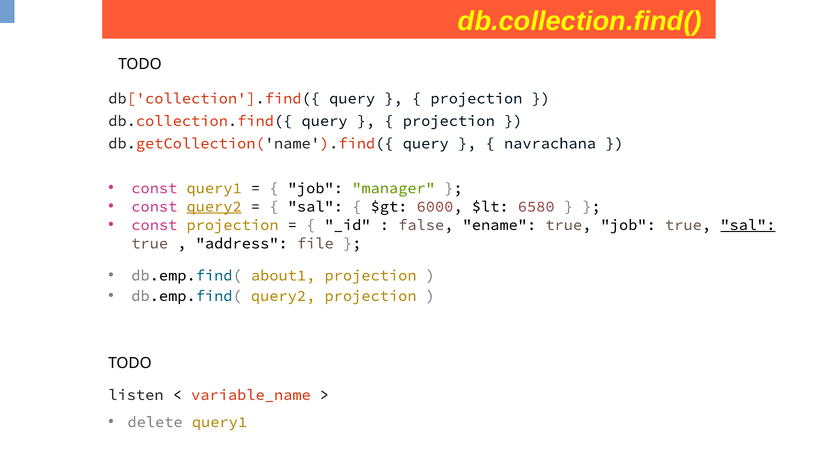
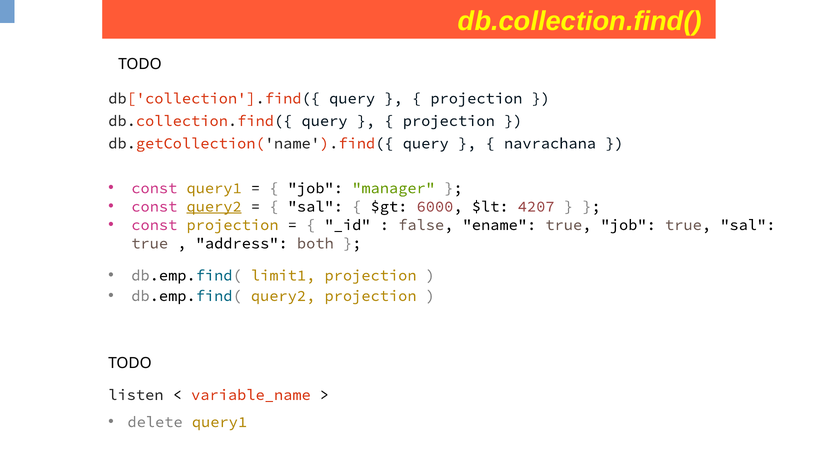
6580: 6580 -> 4207
sal at (748, 225) underline: present -> none
file: file -> both
about1: about1 -> limit1
